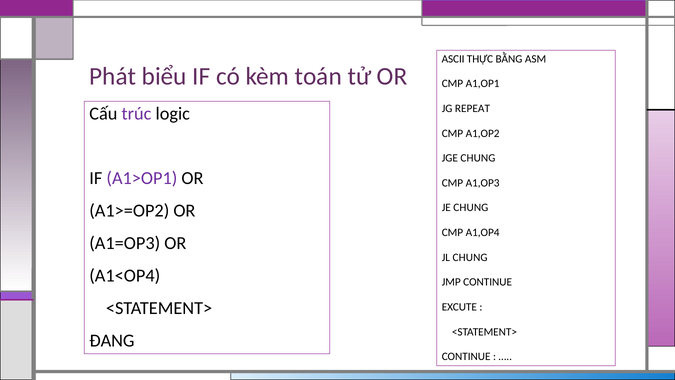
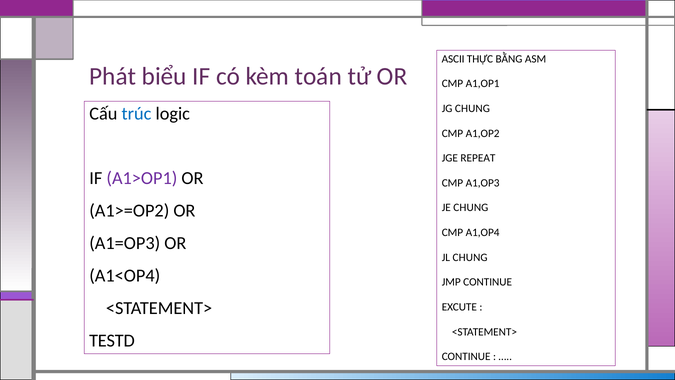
JG REPEAT: REPEAT -> CHUNG
trúc colour: purple -> blue
JGE CHUNG: CHUNG -> REPEAT
ĐANG: ĐANG -> TESTD
